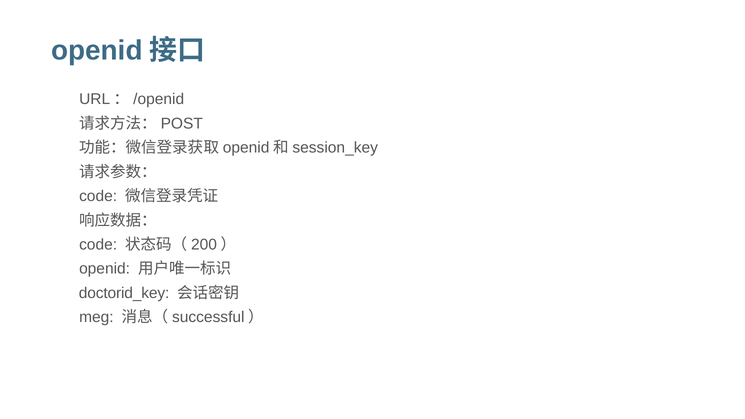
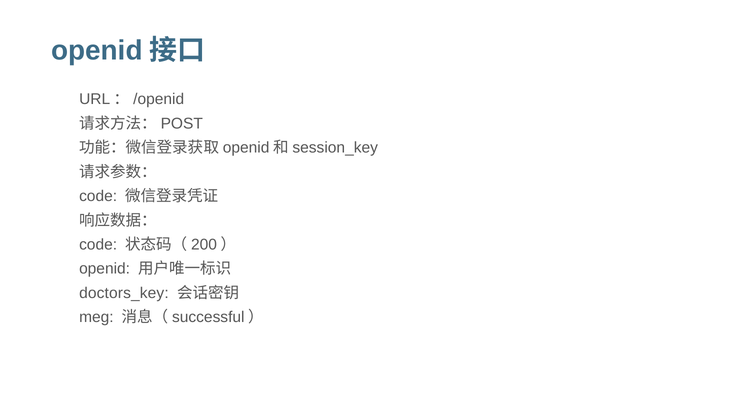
doctorid_key: doctorid_key -> doctors_key
